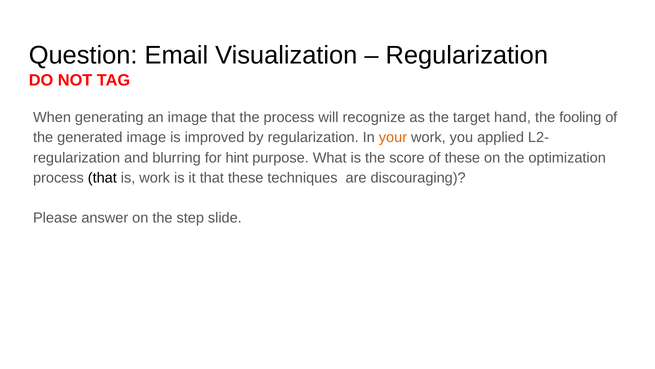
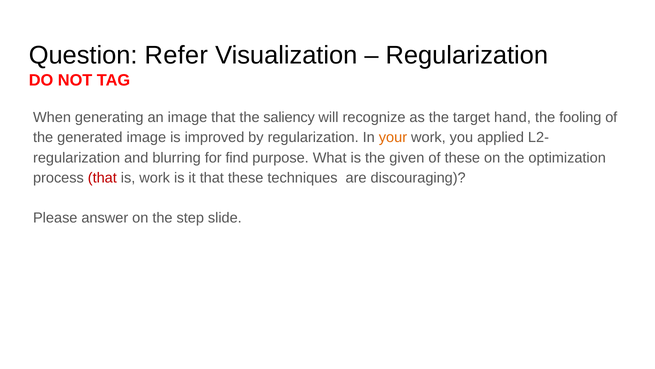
Email: Email -> Refer
the process: process -> saliency
hint: hint -> find
score: score -> given
that at (102, 178) colour: black -> red
